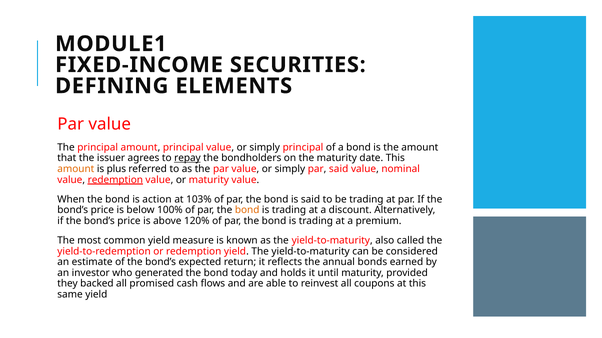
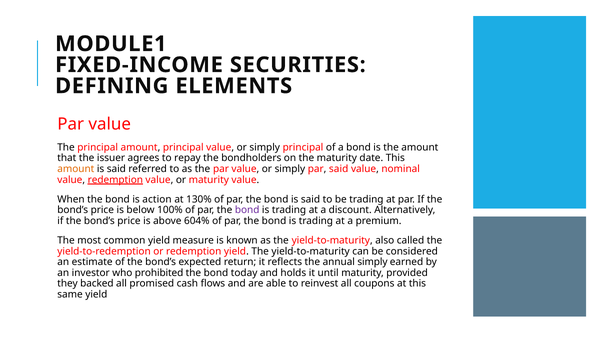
repay underline: present -> none
plus at (116, 169): plus -> said
103%: 103% -> 130%
bond at (247, 210) colour: orange -> purple
120%: 120% -> 604%
annual bonds: bonds -> simply
generated: generated -> prohibited
